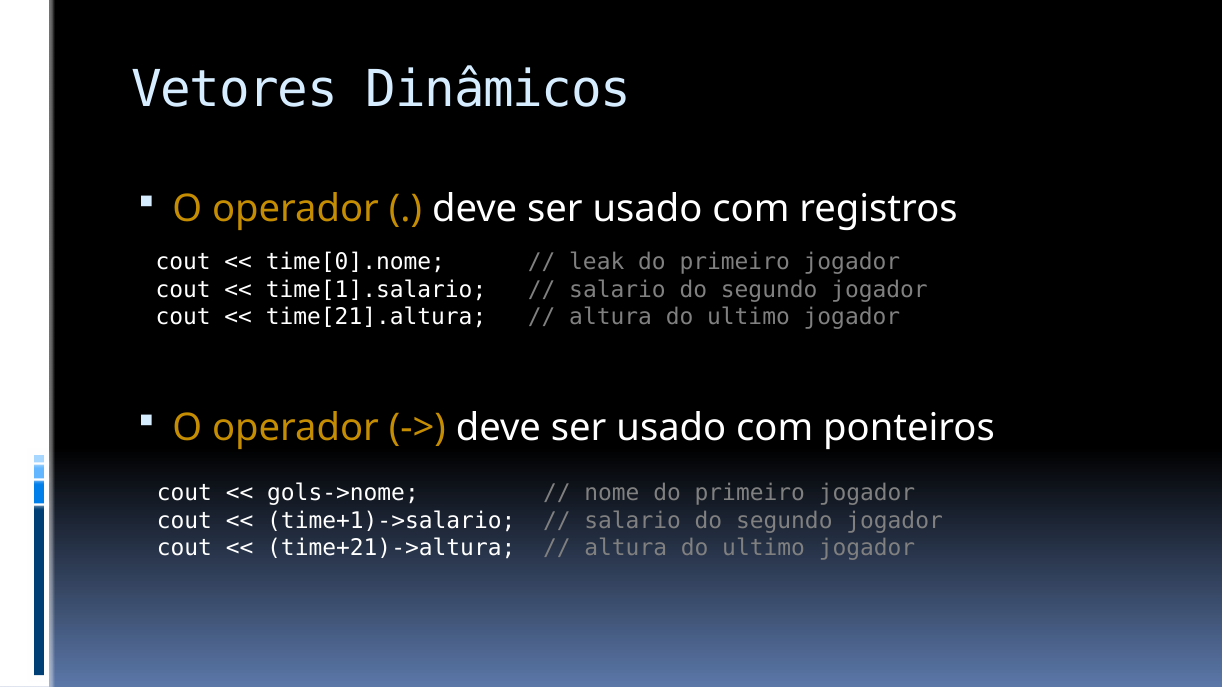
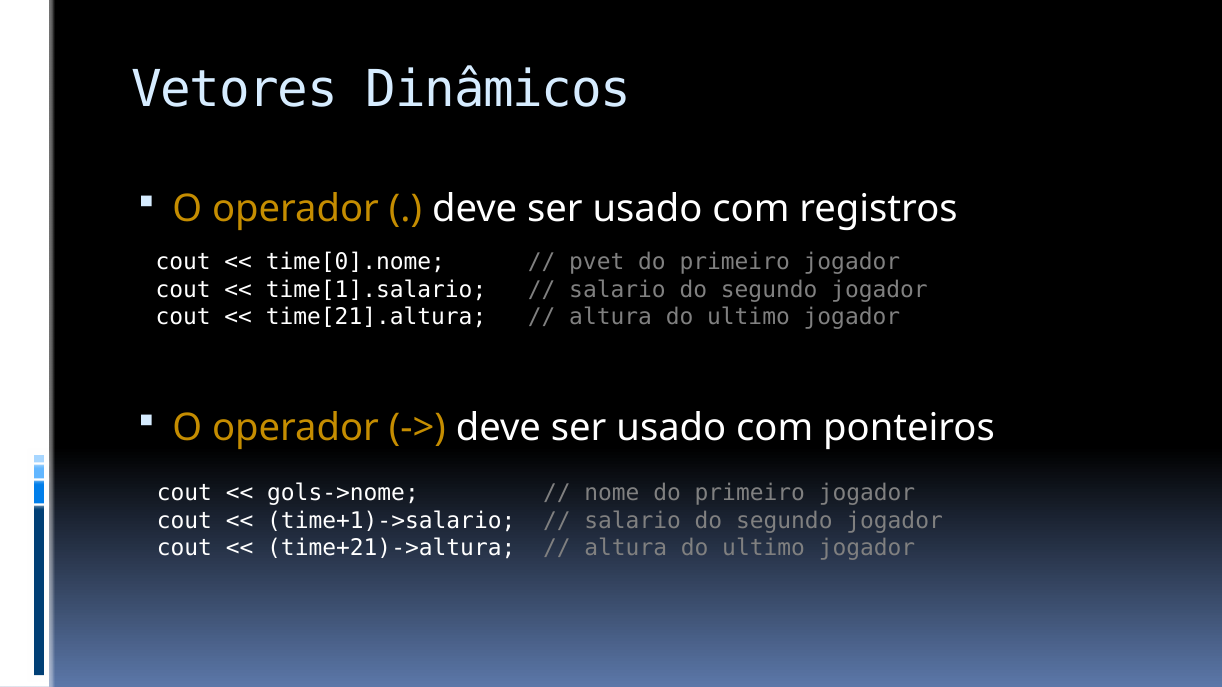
leak: leak -> pvet
